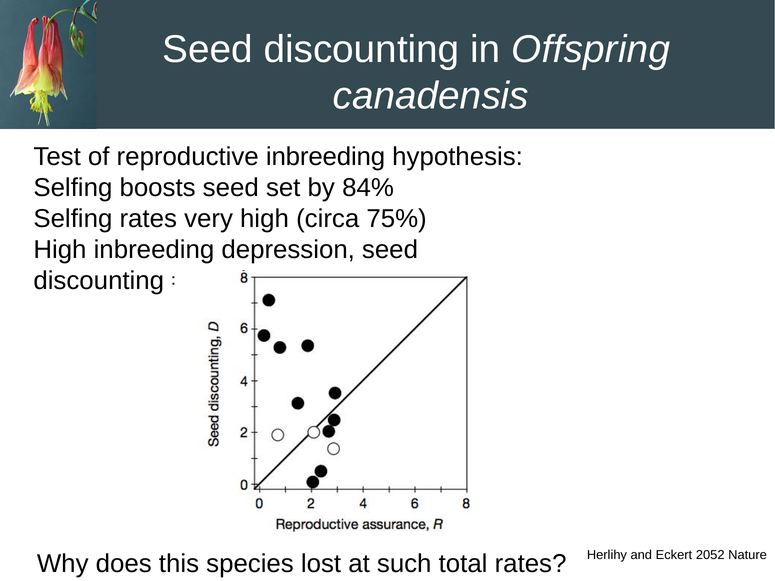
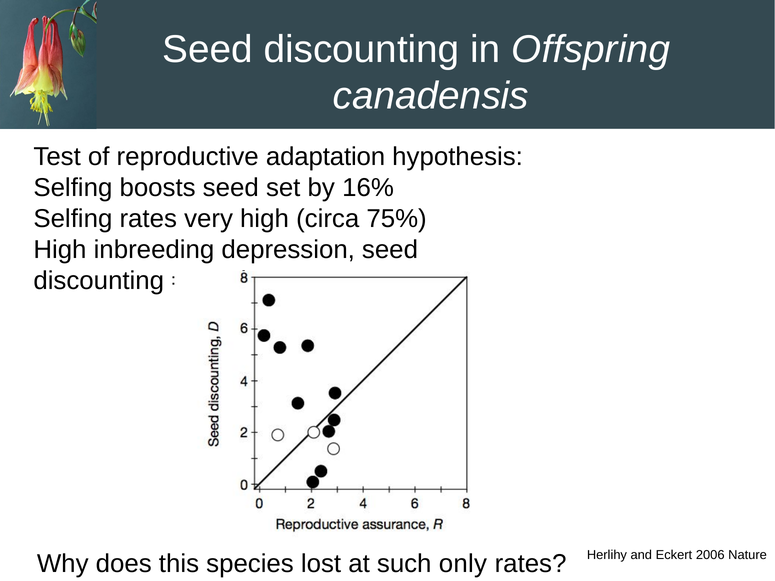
reproductive inbreeding: inbreeding -> adaptation
84%: 84% -> 16%
2052: 2052 -> 2006
total: total -> only
